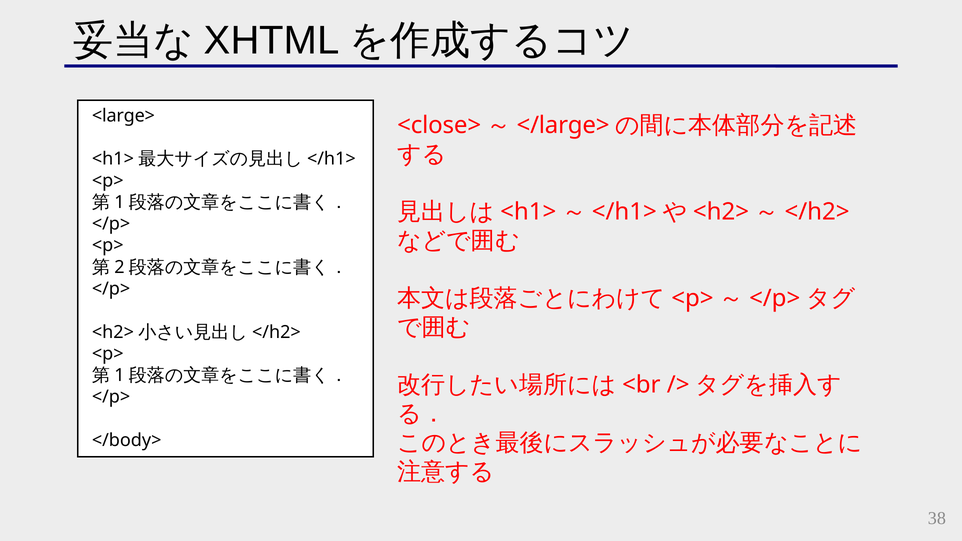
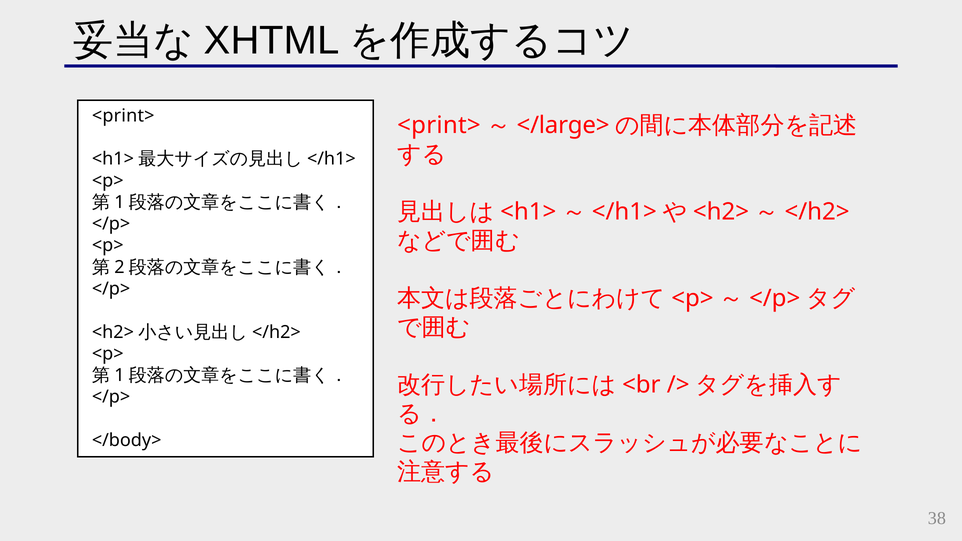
<large> at (123, 116): <large> -> <print>
<close> at (439, 125): <close> -> <print>
